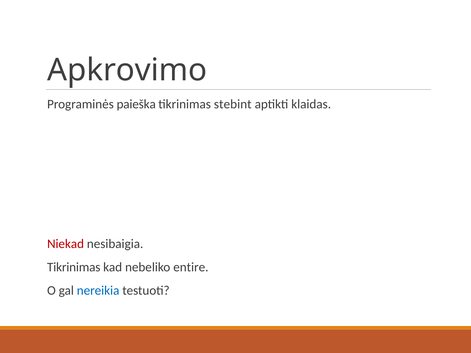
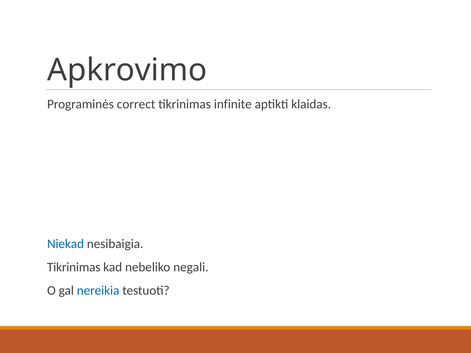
paieška: paieška -> correct
stebint: stebint -> infinite
Niekad colour: red -> blue
entire: entire -> negali
